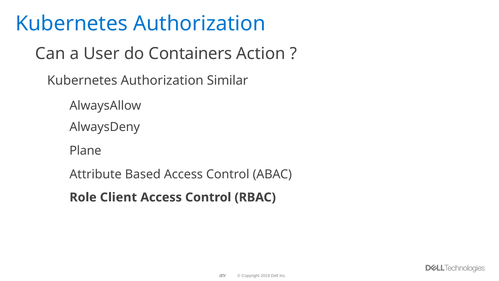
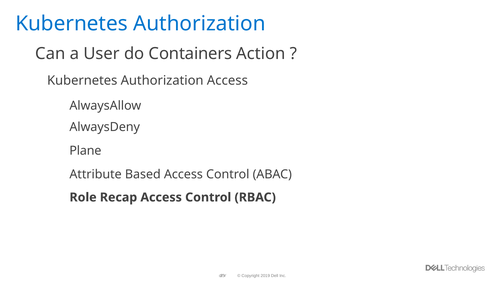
Authorization Similar: Similar -> Access
Client: Client -> Recap
